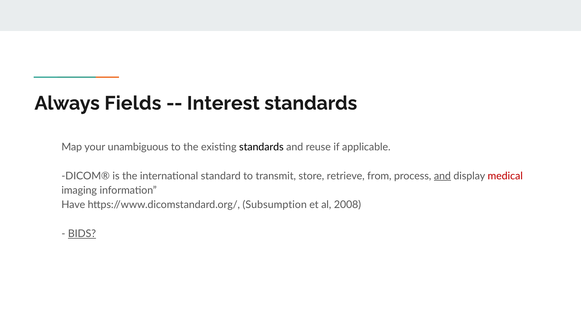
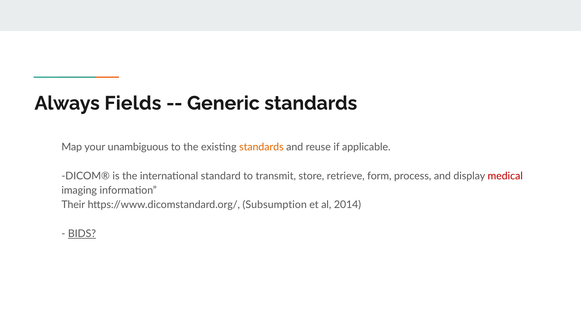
Interest: Interest -> Generic
standards at (261, 147) colour: black -> orange
from: from -> form
and at (442, 176) underline: present -> none
Have: Have -> Their
2008: 2008 -> 2014
